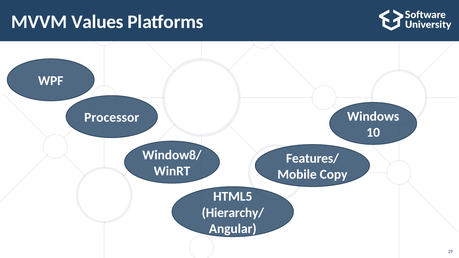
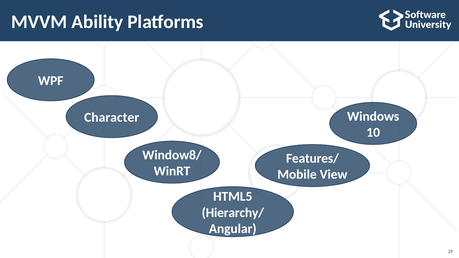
Values: Values -> Ability
Processor: Processor -> Character
Copy: Copy -> View
